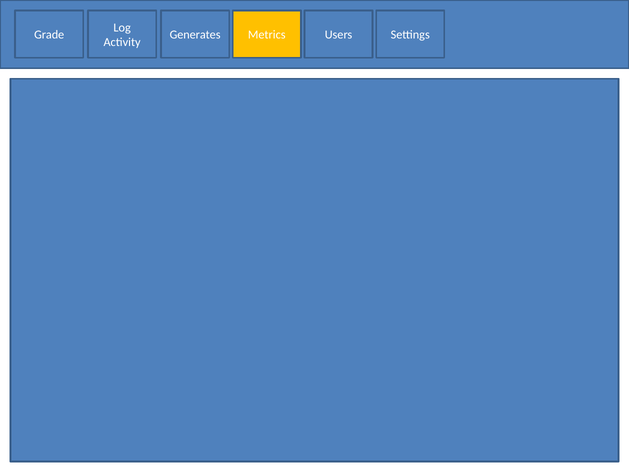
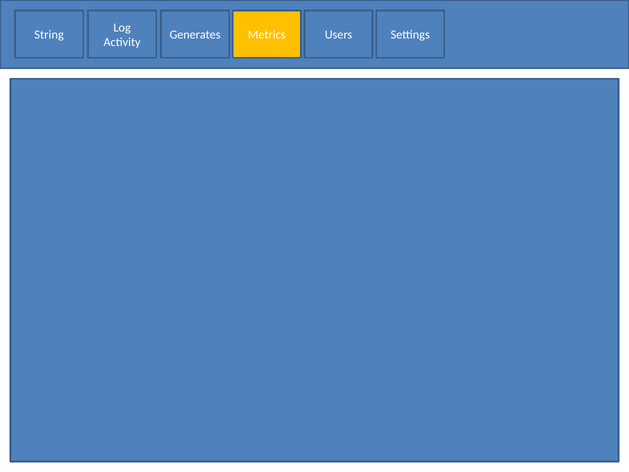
Grade: Grade -> String
